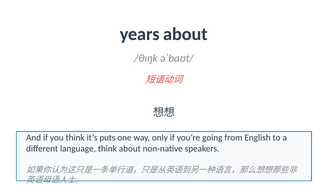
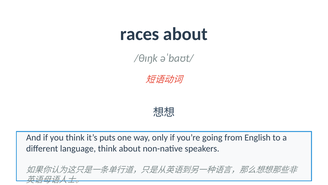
years: years -> races
